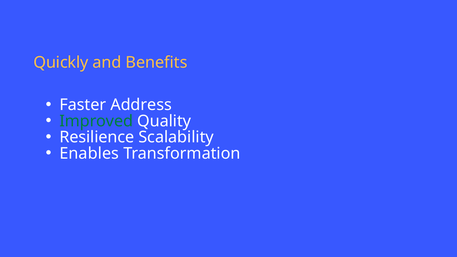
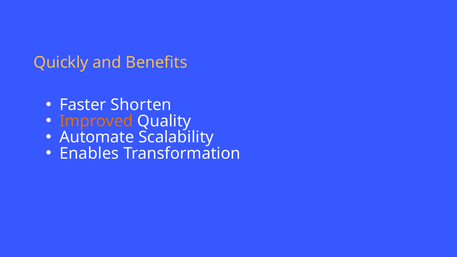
Address: Address -> Shorten
Improved colour: green -> orange
Resilience: Resilience -> Automate
